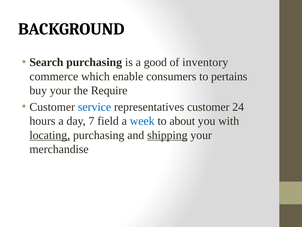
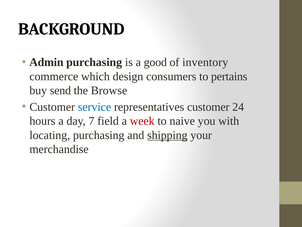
Search: Search -> Admin
enable: enable -> design
buy your: your -> send
Require: Require -> Browse
week colour: blue -> red
about: about -> naive
locating underline: present -> none
